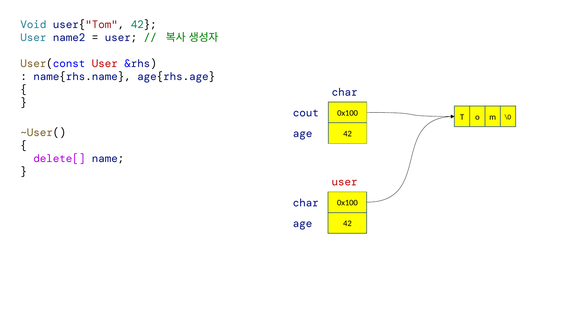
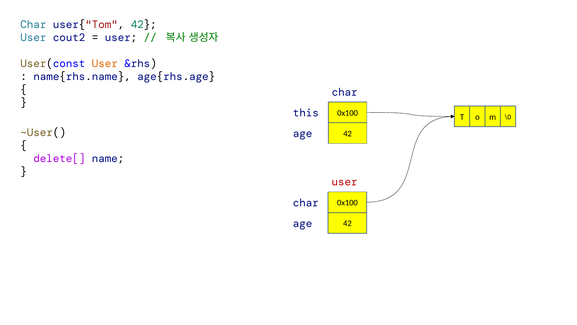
Void at (33, 25): Void -> Char
name2: name2 -> cout2
User at (105, 64) colour: red -> orange
cout: cout -> this
